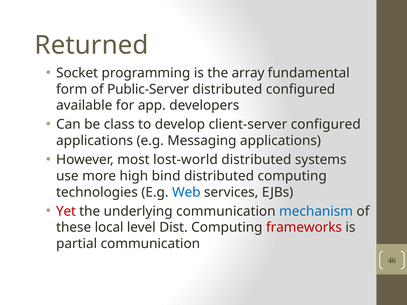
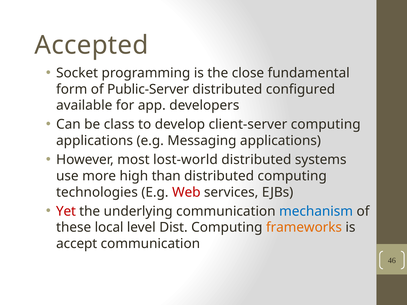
Returned: Returned -> Accepted
array: array -> close
client-server configured: configured -> computing
bind: bind -> than
Web colour: blue -> red
frameworks colour: red -> orange
partial: partial -> accept
